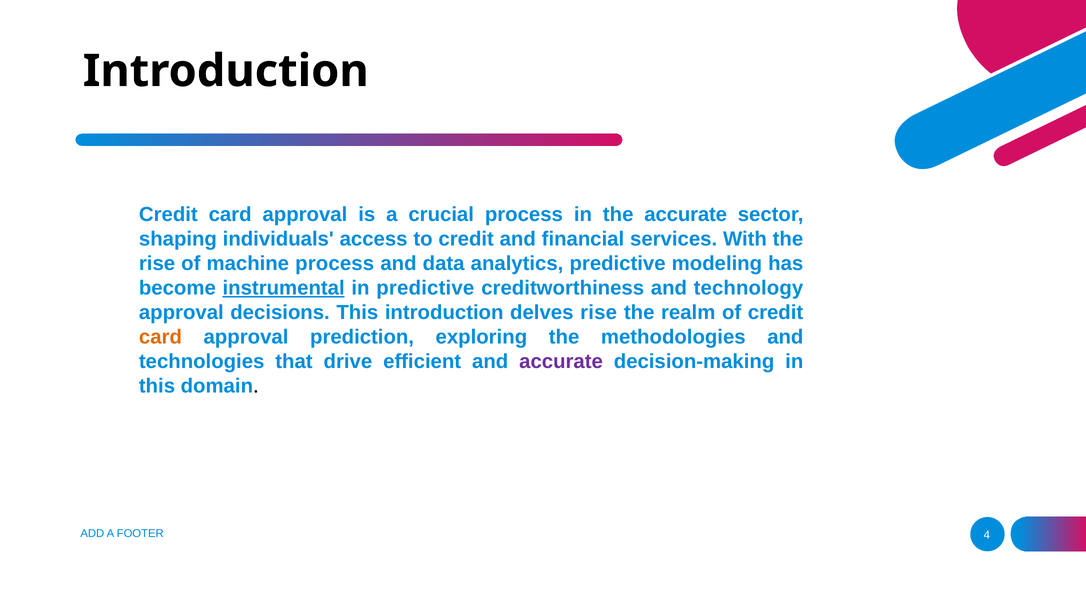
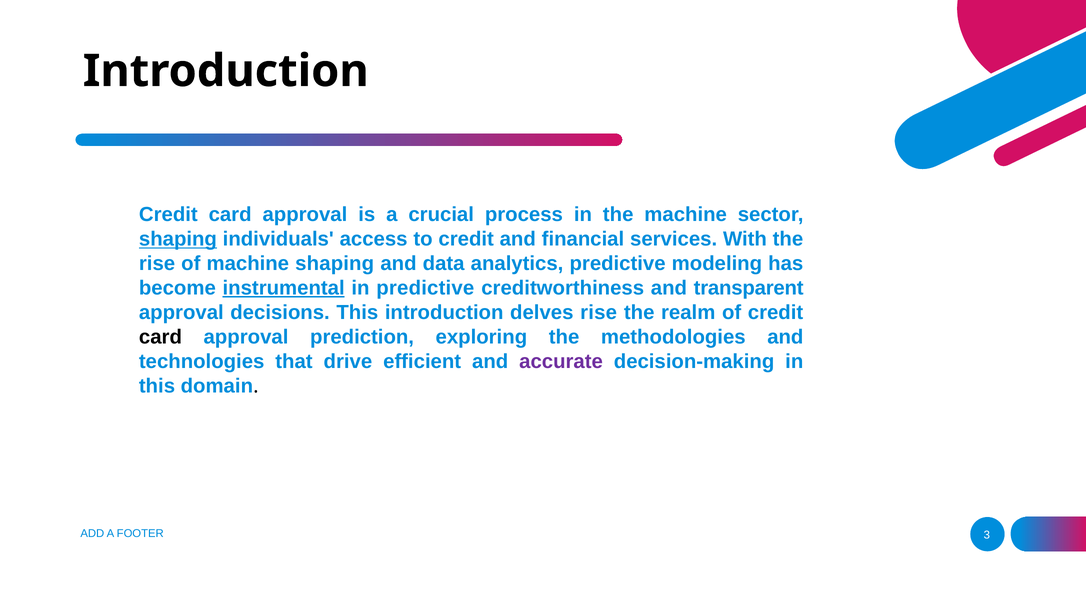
the accurate: accurate -> machine
shaping at (178, 239) underline: none -> present
machine process: process -> shaping
technology: technology -> transparent
card at (160, 337) colour: orange -> black
4: 4 -> 3
